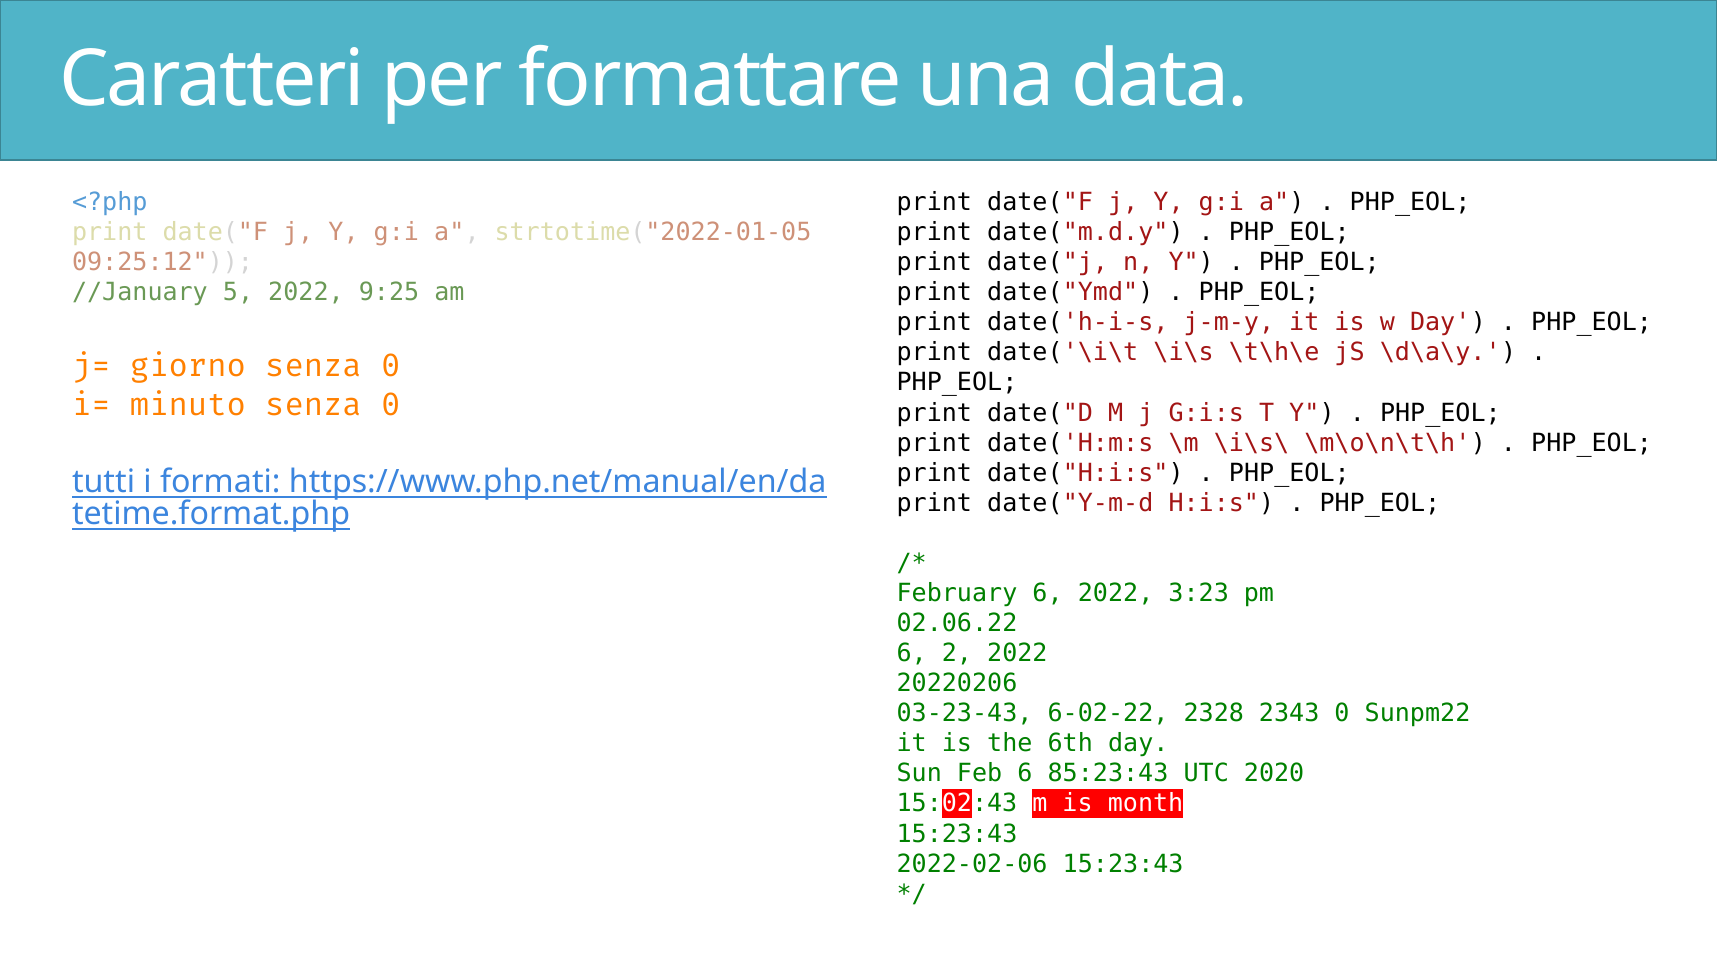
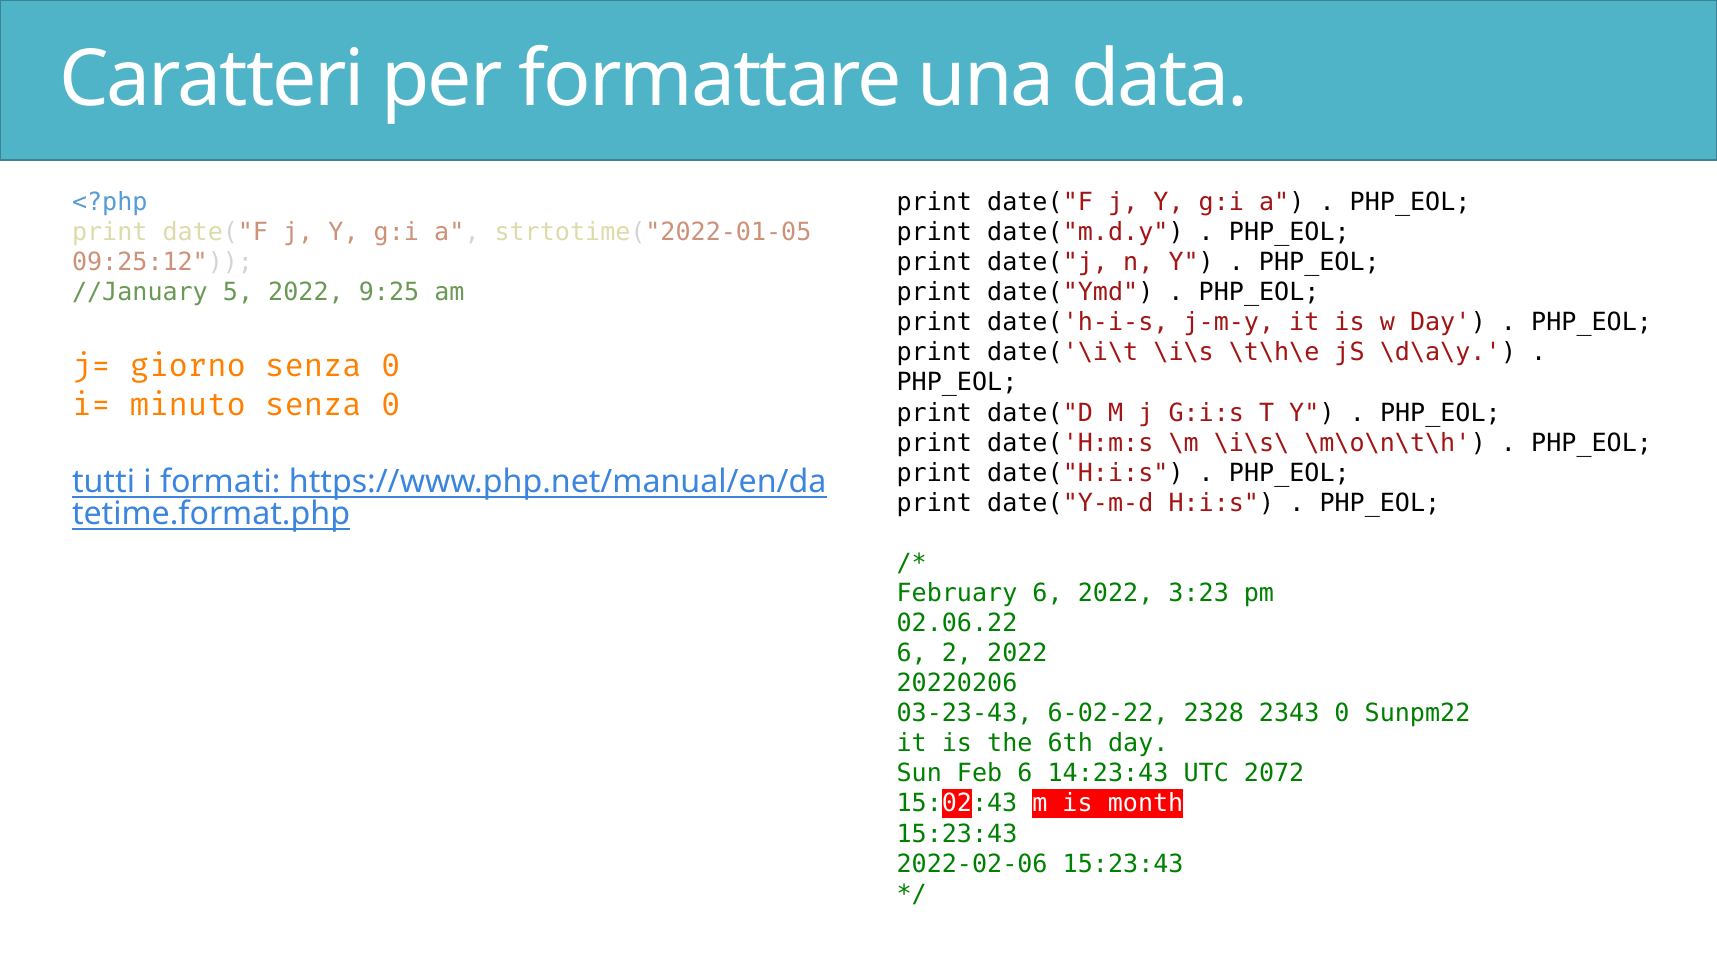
85:23:43: 85:23:43 -> 14:23:43
2020: 2020 -> 2072
